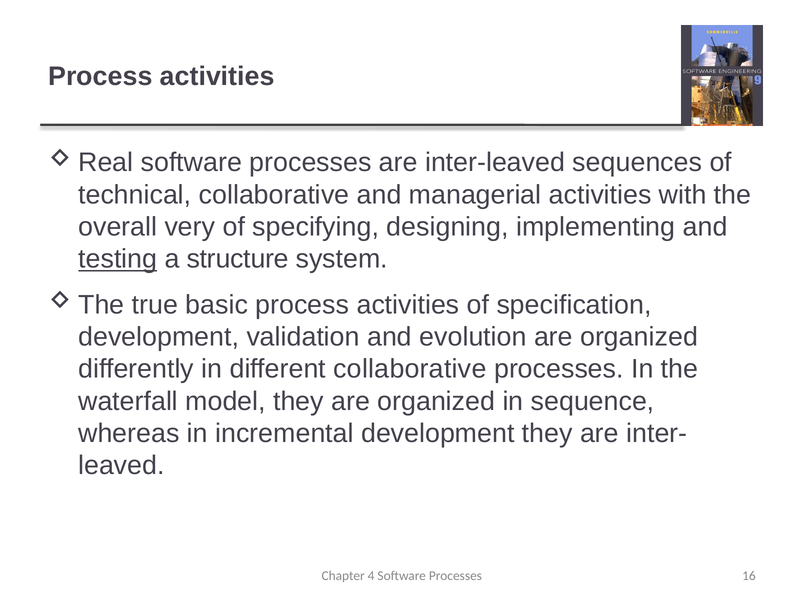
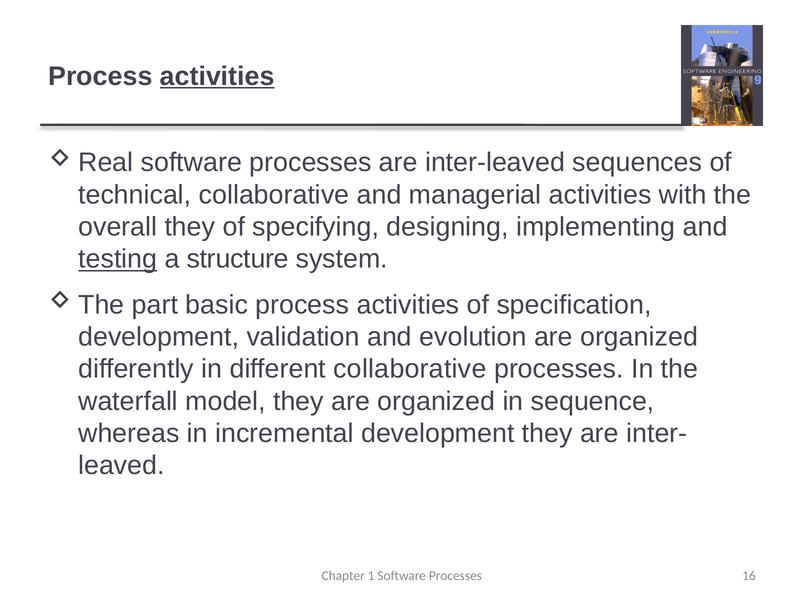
activities at (217, 76) underline: none -> present
overall very: very -> they
true: true -> part
4: 4 -> 1
